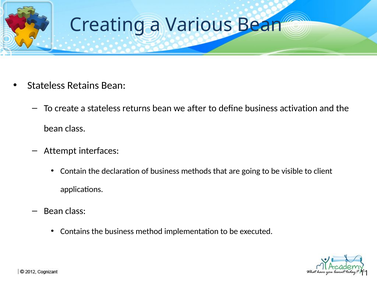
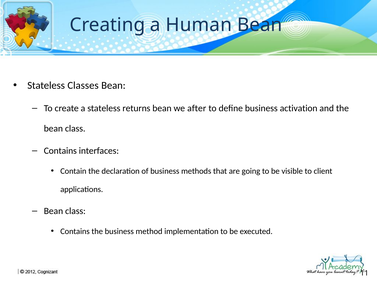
Various: Various -> Human
Retains: Retains -> Classes
Attempt at (60, 151): Attempt -> Contains
